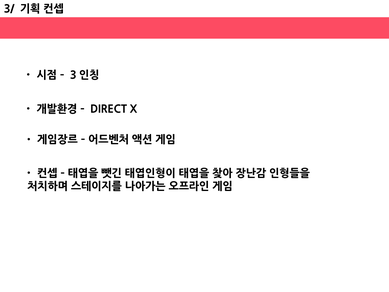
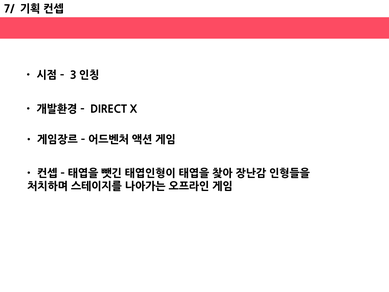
3/: 3/ -> 7/
